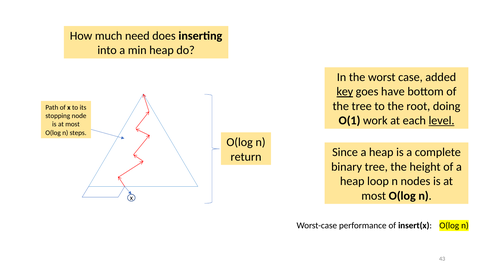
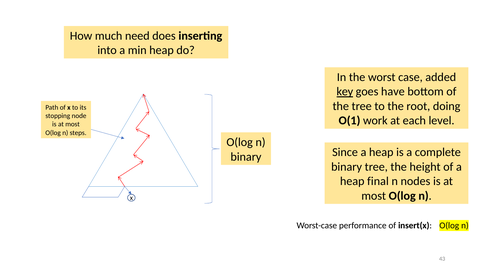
level underline: present -> none
return at (246, 157): return -> binary
loop: loop -> final
